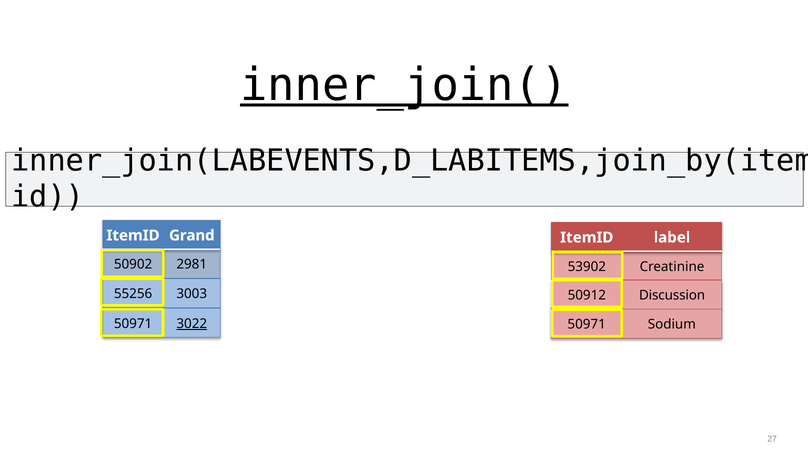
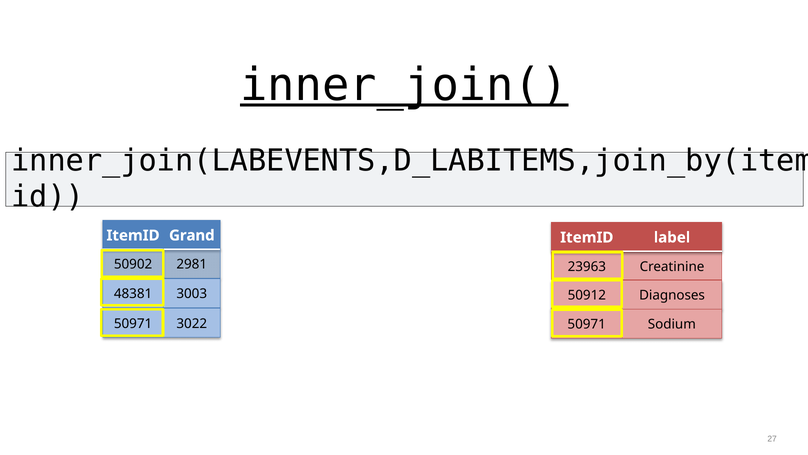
53902: 53902 -> 23963
55256: 55256 -> 48381
Discussion: Discussion -> Diagnoses
3022 underline: present -> none
